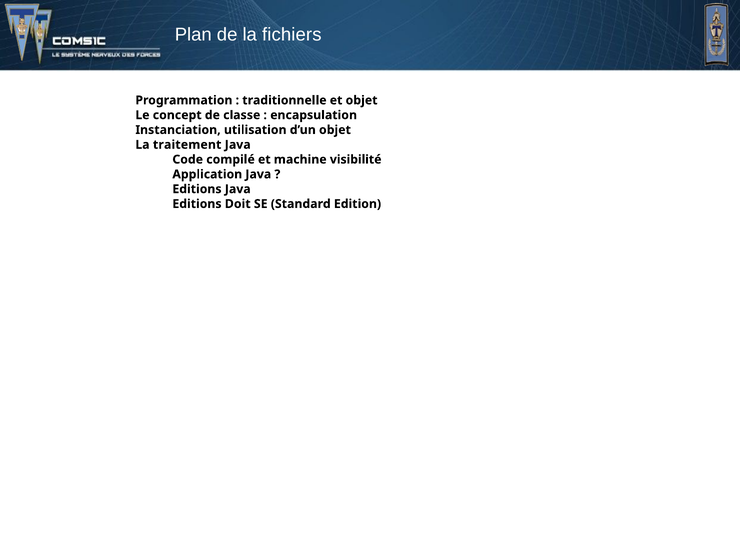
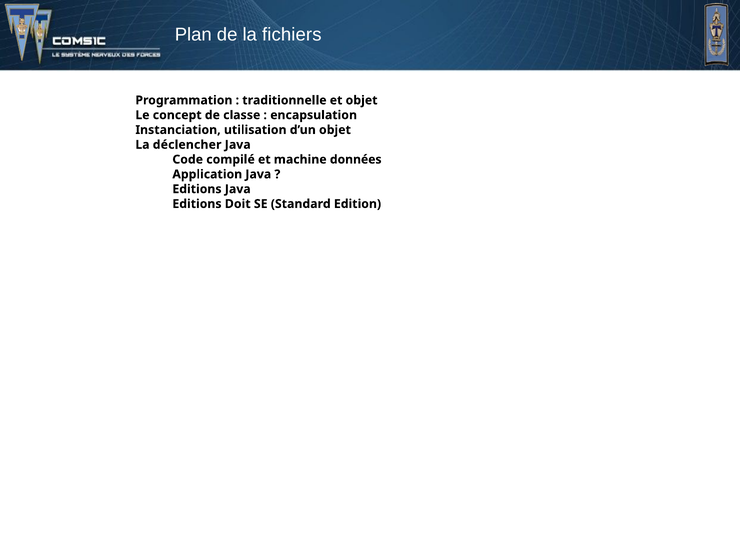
traitement: traitement -> déclencher
visibilité: visibilité -> données
